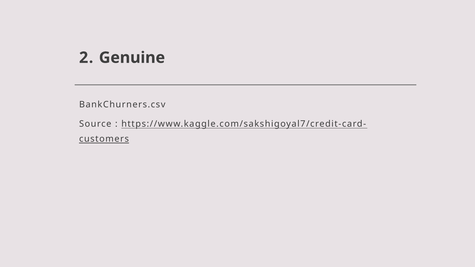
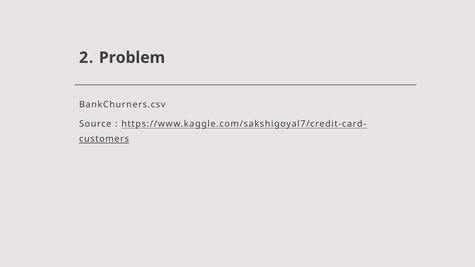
Genuine: Genuine -> Problem
